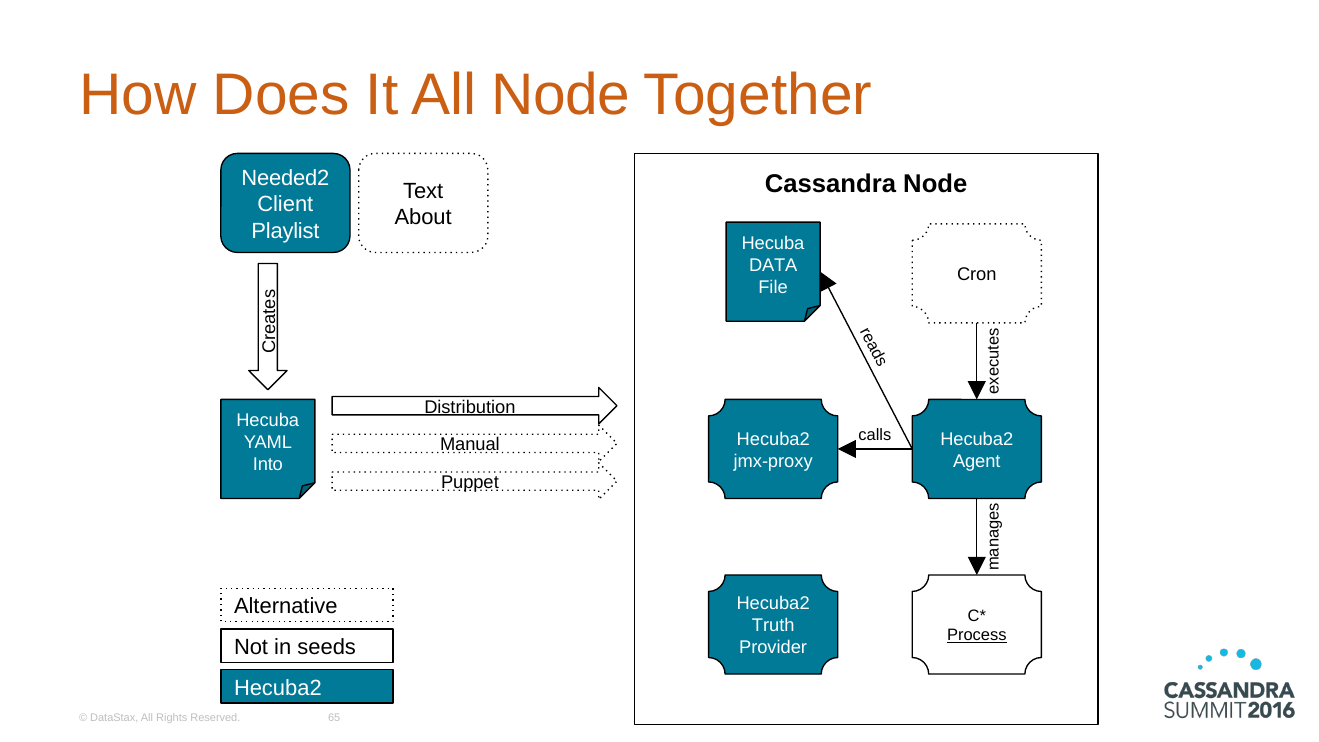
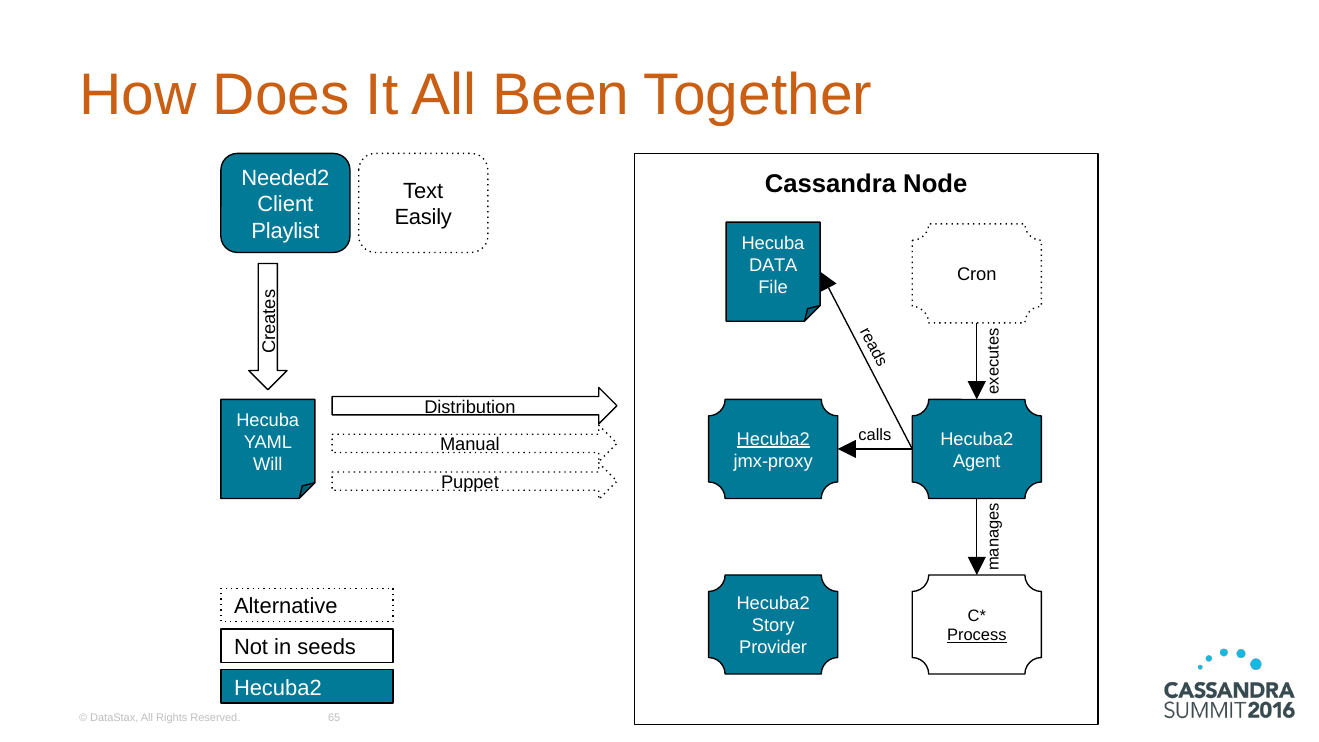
All Node: Node -> Been
About: About -> Easily
Hecuba2 at (773, 439) underline: none -> present
Into: Into -> Will
Truth: Truth -> Story
